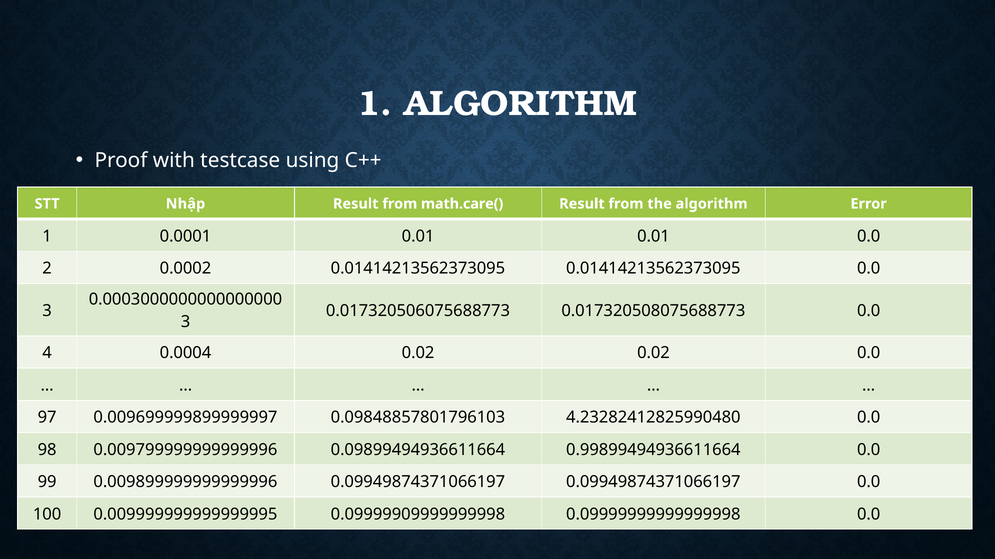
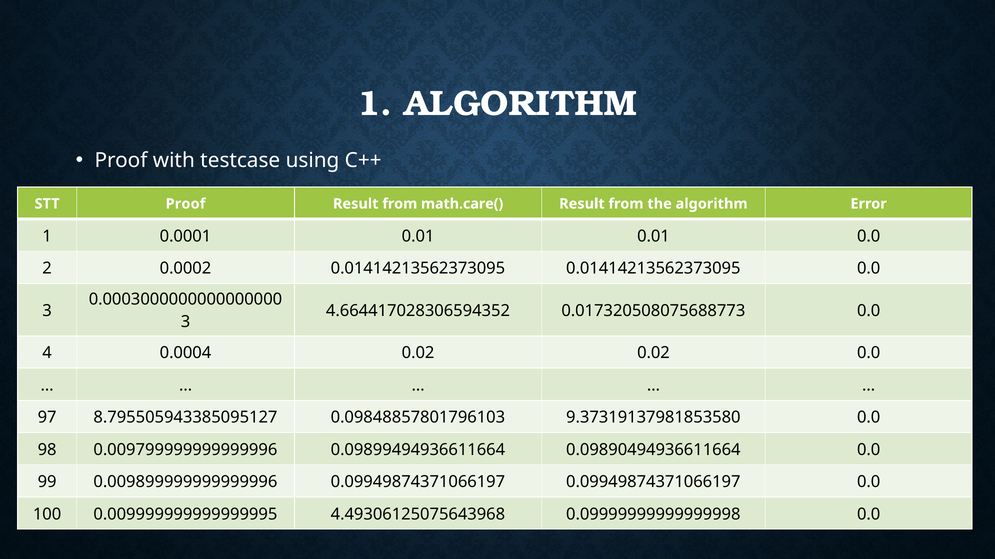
STT Nhập: Nhập -> Proof
0.017320506075688773: 0.017320506075688773 -> 4.664417028306594352
0.009699999899999997: 0.009699999899999997 -> 8.795505943385095127
4.23282412825990480: 4.23282412825990480 -> 9.37319137981853580
0.99899494936611664: 0.99899494936611664 -> 0.09890494936611664
0.09999909999999998: 0.09999909999999998 -> 4.49306125075643968
